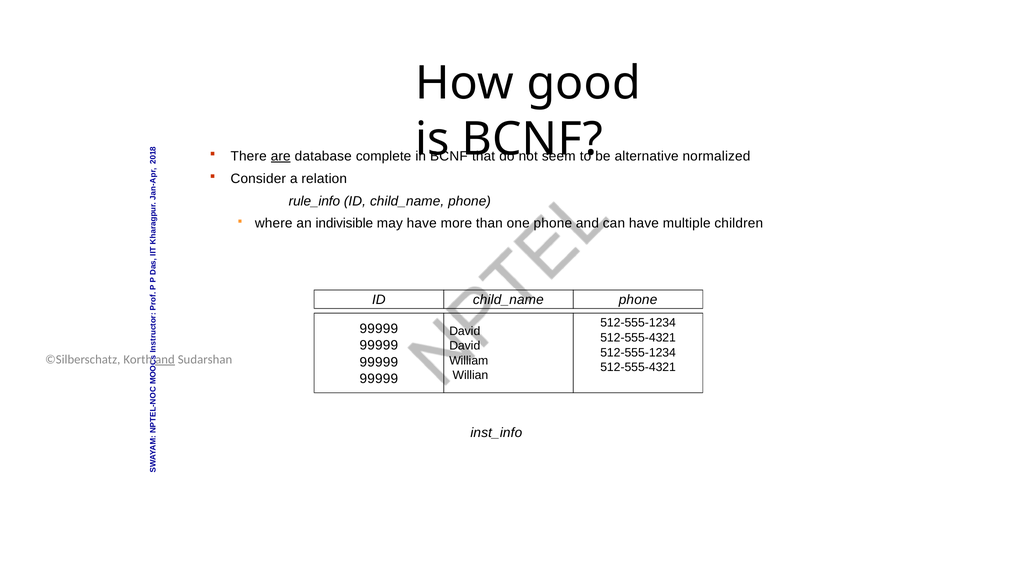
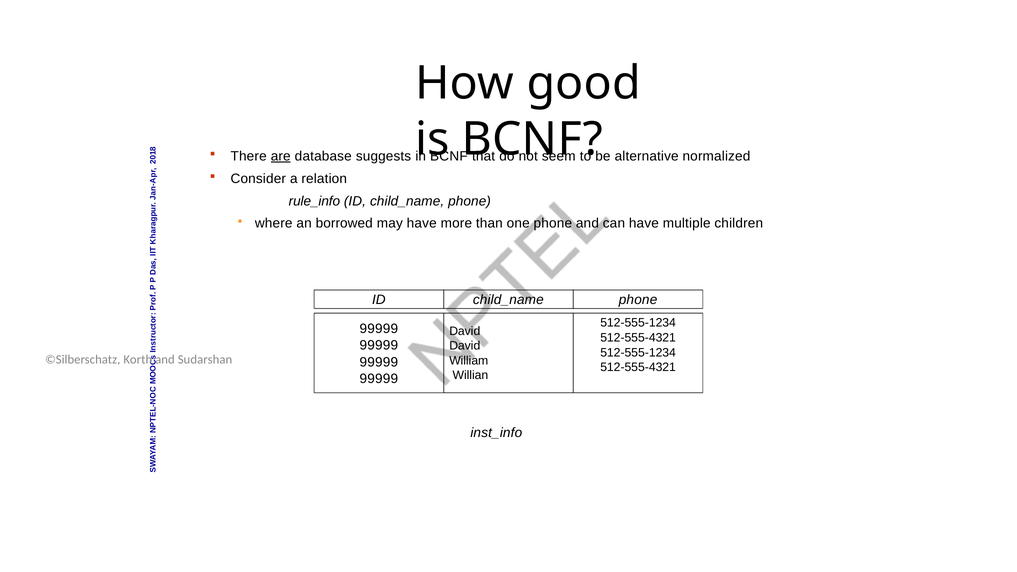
complete: complete -> suggests
indivisible: indivisible -> borrowed
and at (165, 359) underline: present -> none
